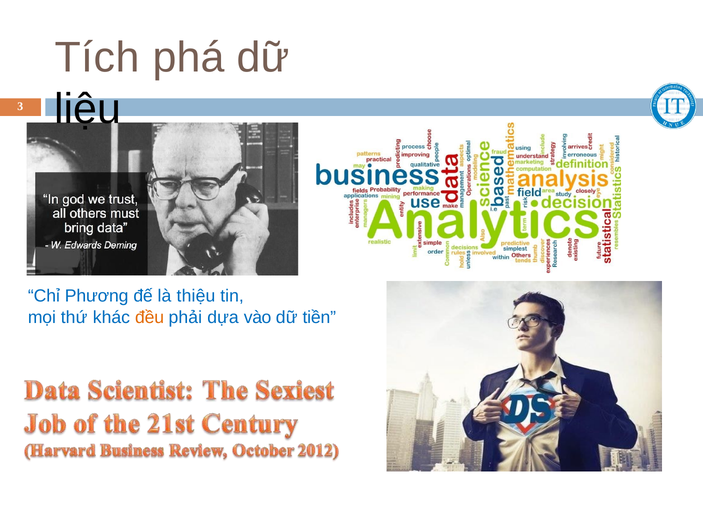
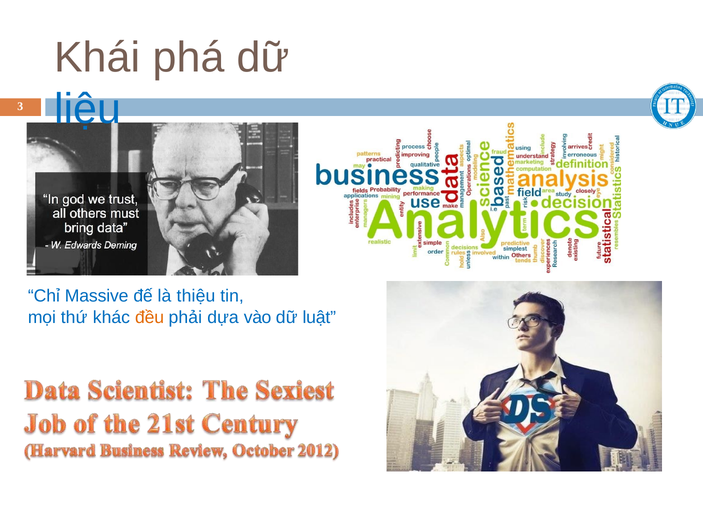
Tích: Tích -> Khái
liệu colour: black -> blue
Phương: Phương -> Massive
tiền: tiền -> luật
